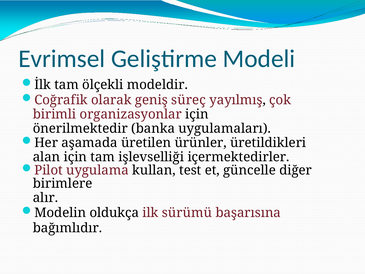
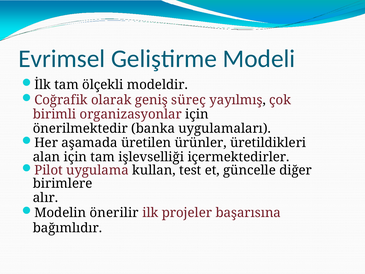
oldukça: oldukça -> önerilir
sürümü: sürümü -> projeler
